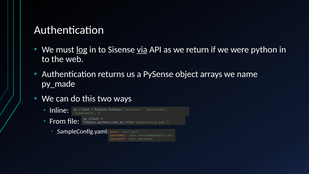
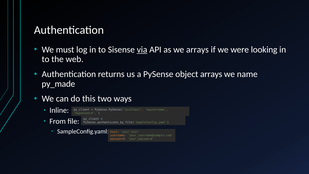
log underline: present -> none
we return: return -> arrays
python: python -> looking
